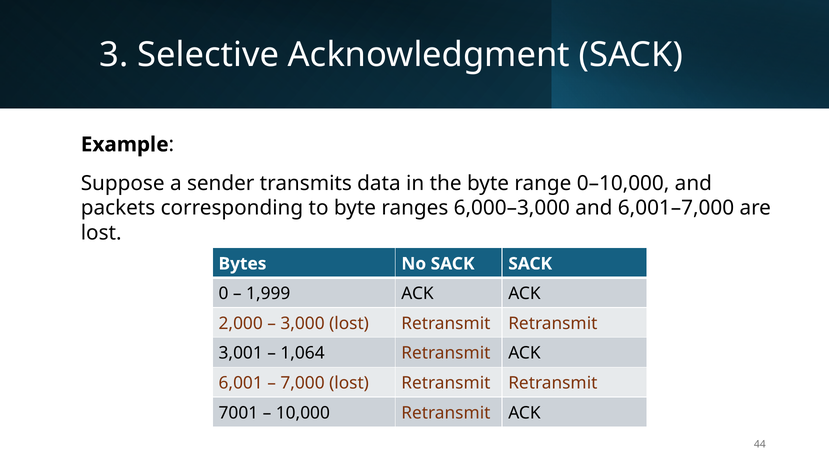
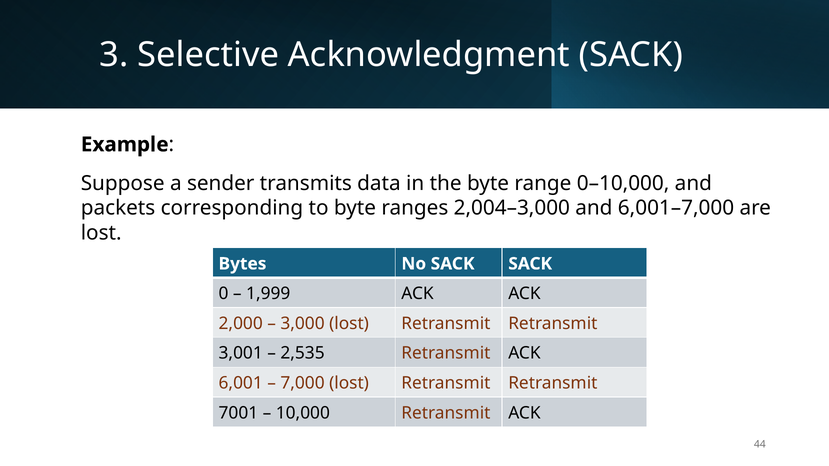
6,000–3,000: 6,000–3,000 -> 2,004–3,000
1,064: 1,064 -> 2,535
